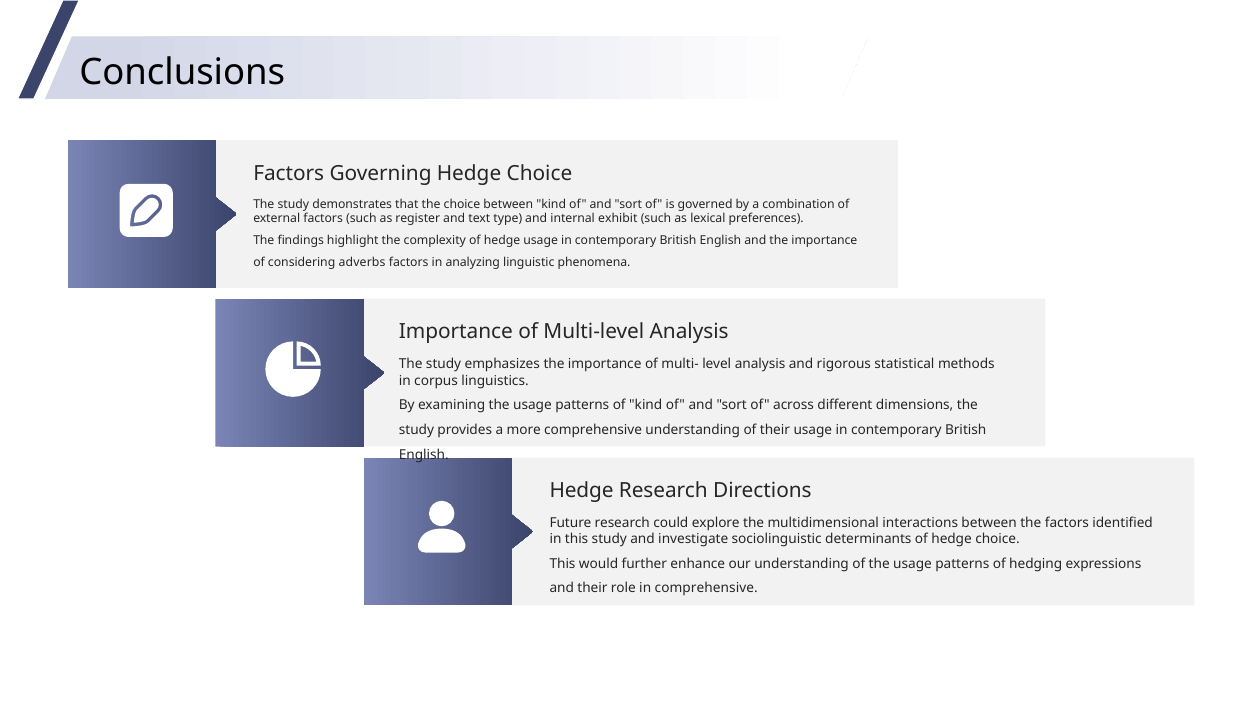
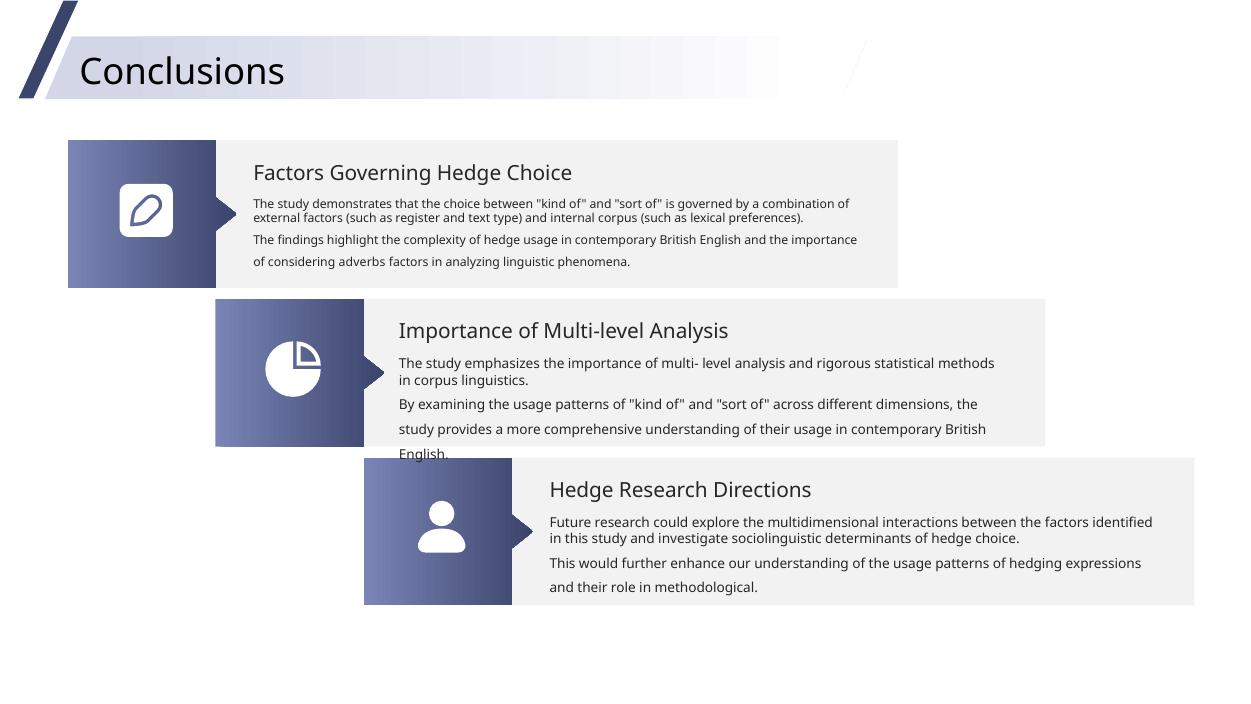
internal exhibit: exhibit -> corpus
in comprehensive: comprehensive -> methodological
